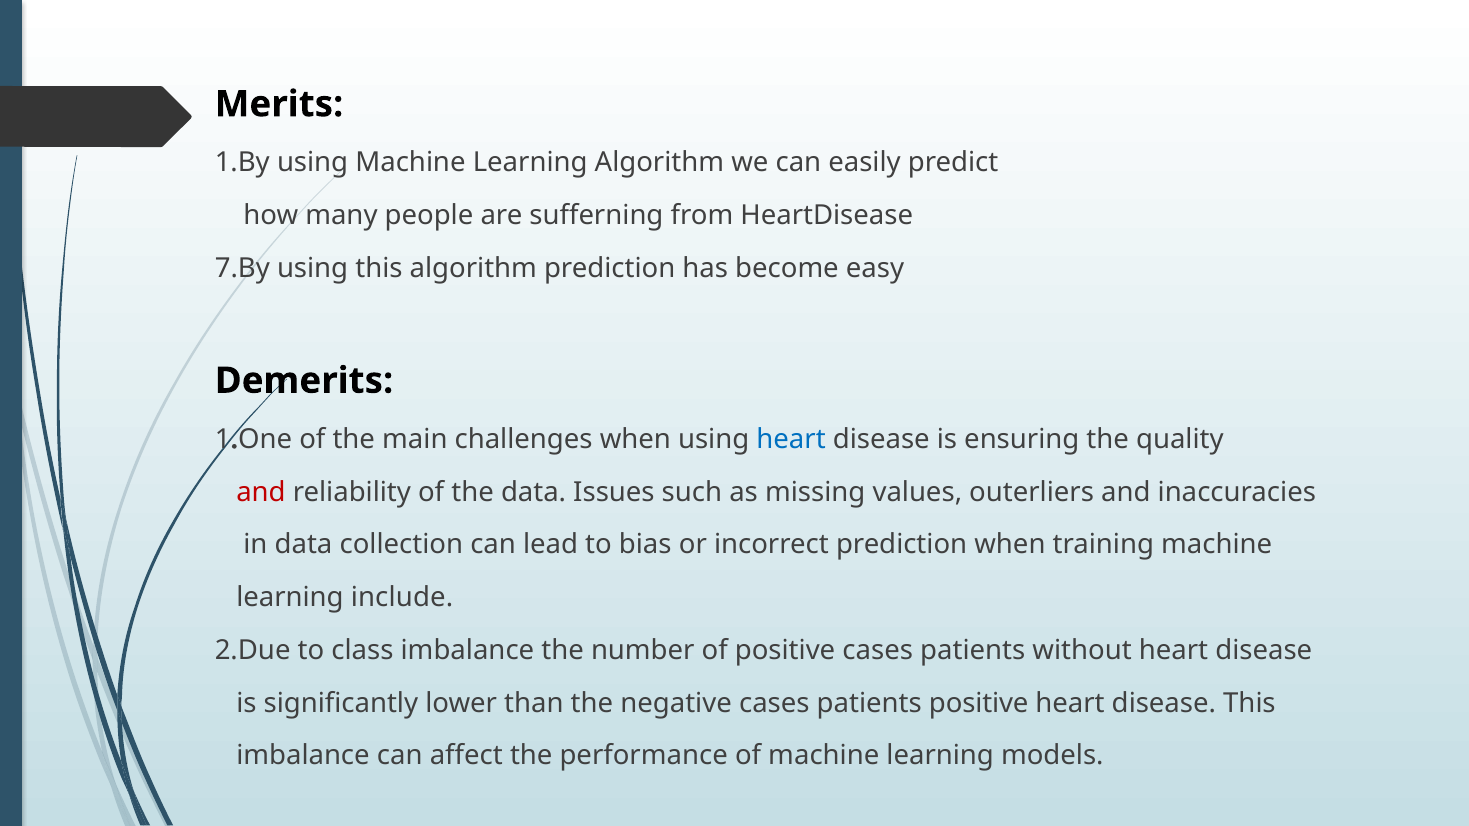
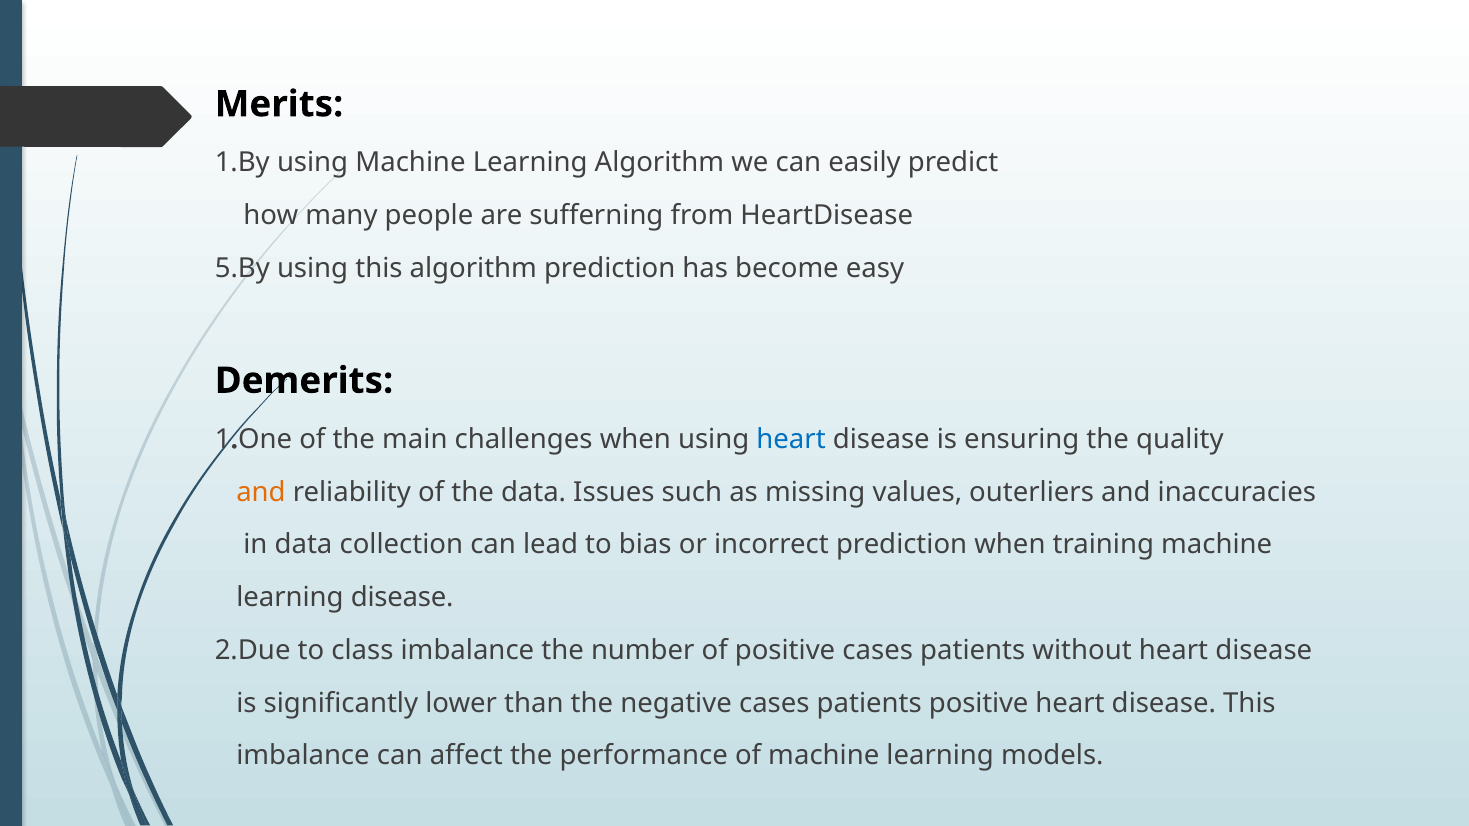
7.By: 7.By -> 5.By
and at (261, 492) colour: red -> orange
learning include: include -> disease
